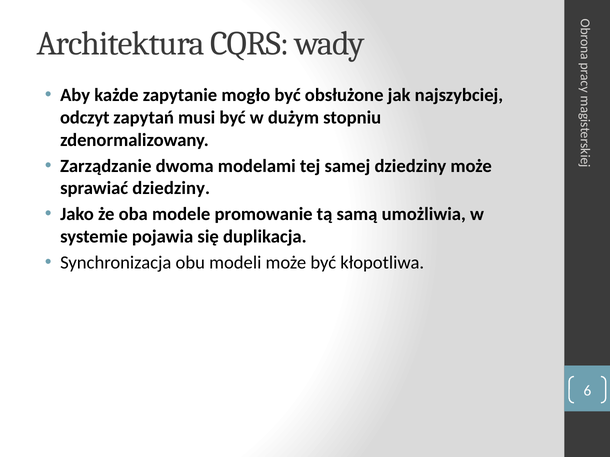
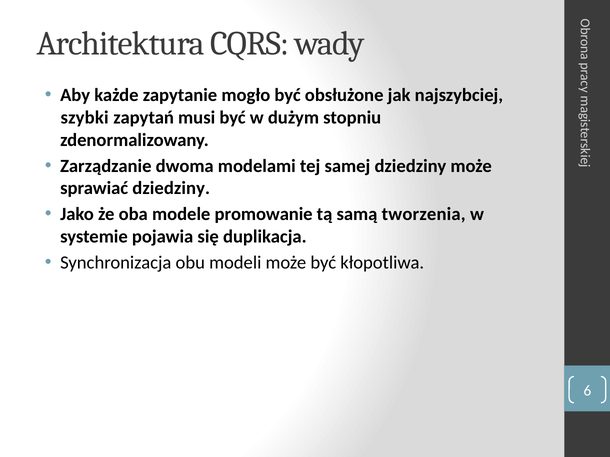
odczyt: odczyt -> szybki
umożliwia: umożliwia -> tworzenia
